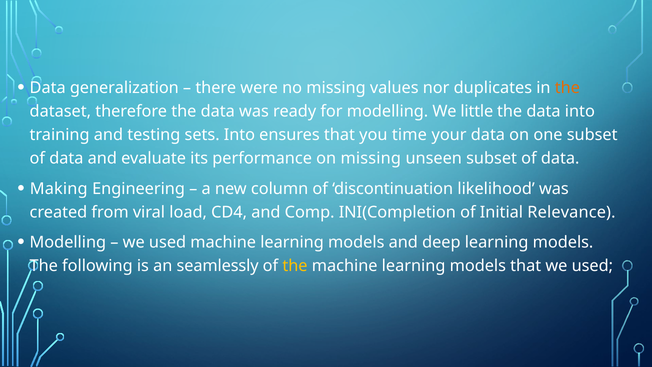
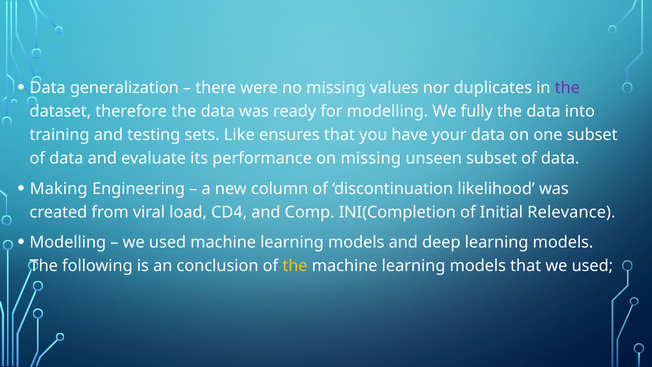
the at (567, 88) colour: orange -> purple
little: little -> fully
sets Into: Into -> Like
time: time -> have
seamlessly: seamlessly -> conclusion
